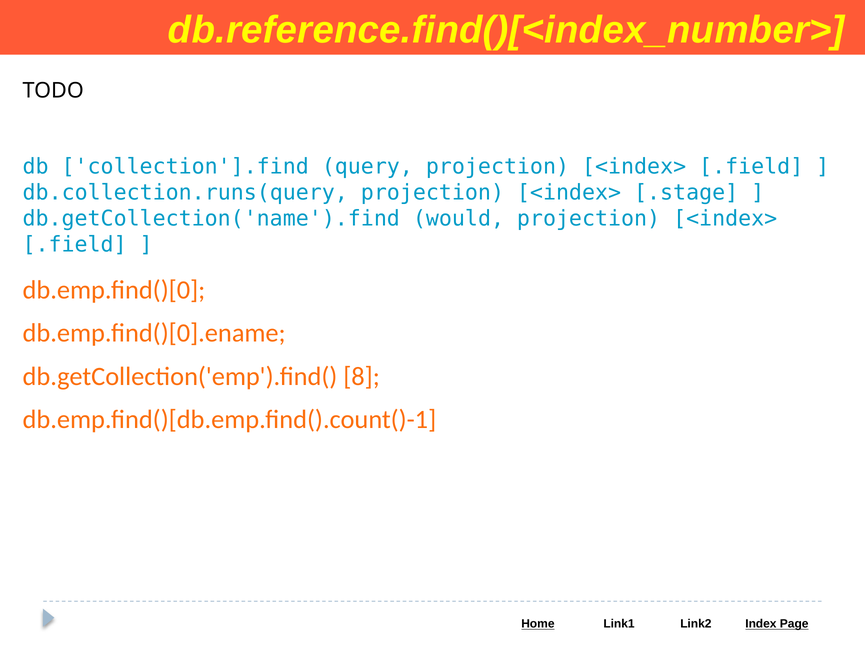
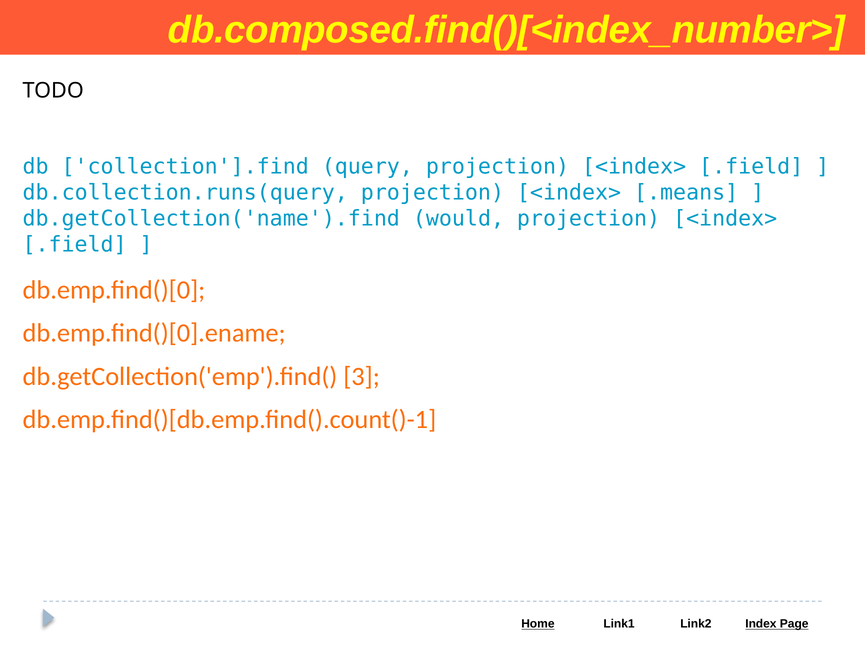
db.reference.find()[<index_number>: db.reference.find()[<index_number> -> db.composed.find()[<index_number>
.stage: .stage -> .means
8: 8 -> 3
